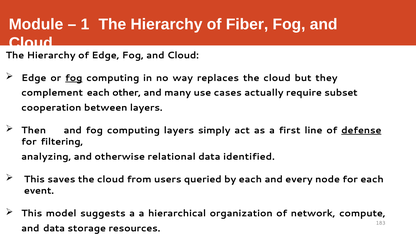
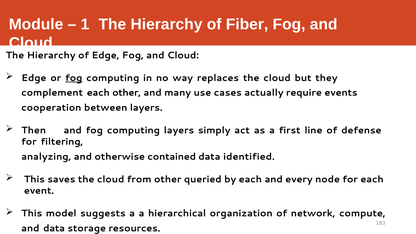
subset: subset -> events
defense underline: present -> none
relational: relational -> contained
from users: users -> other
